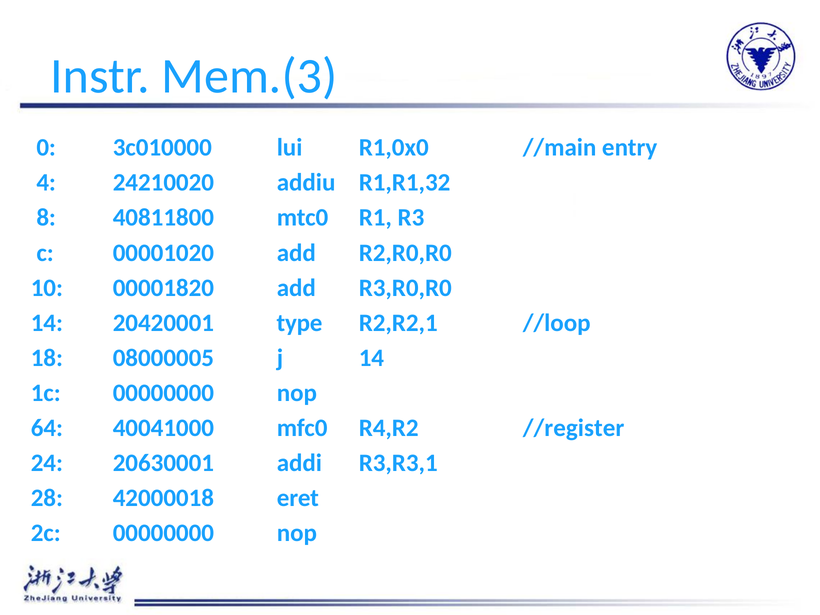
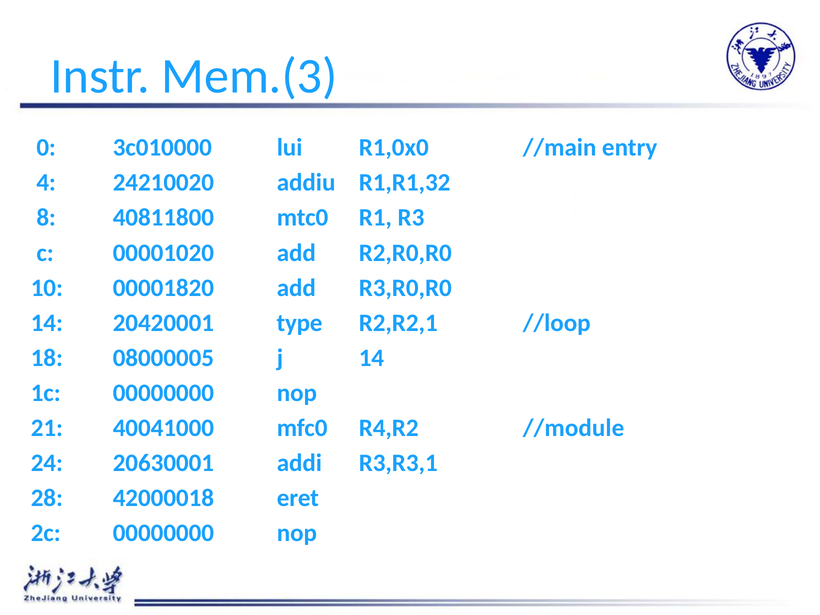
64: 64 -> 21
//register: //register -> //module
